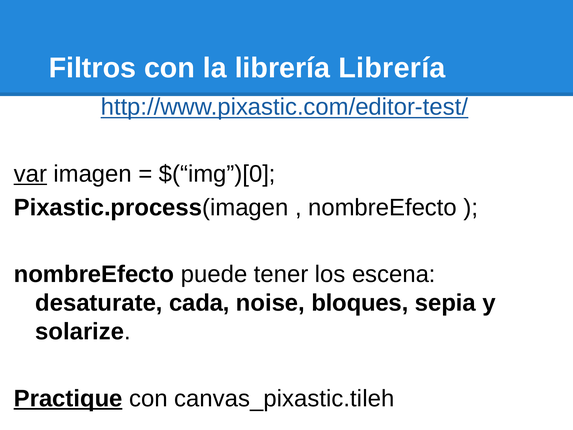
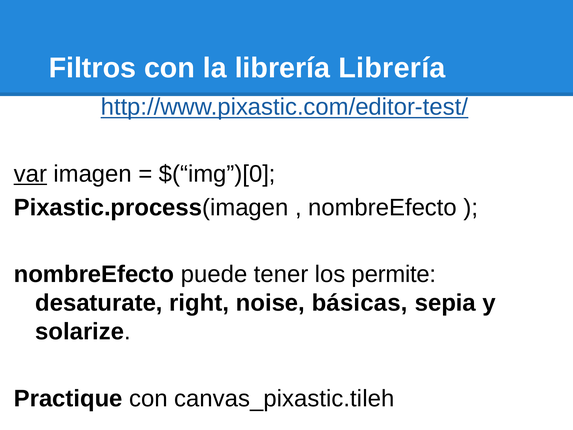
escena: escena -> permite
cada: cada -> right
bloques: bloques -> básicas
Practique underline: present -> none
